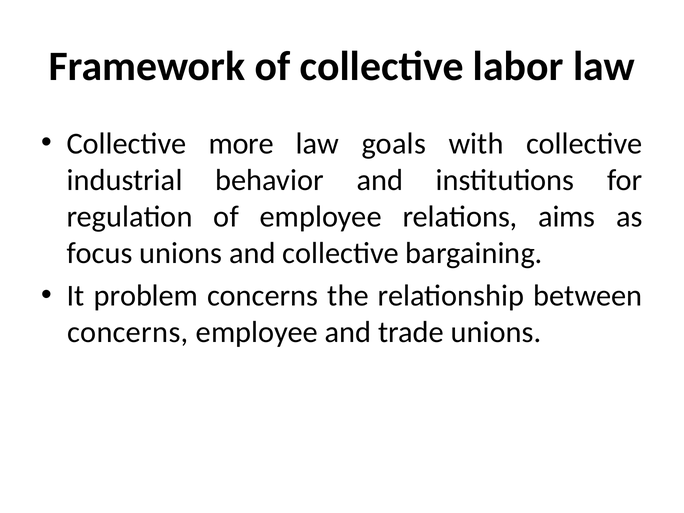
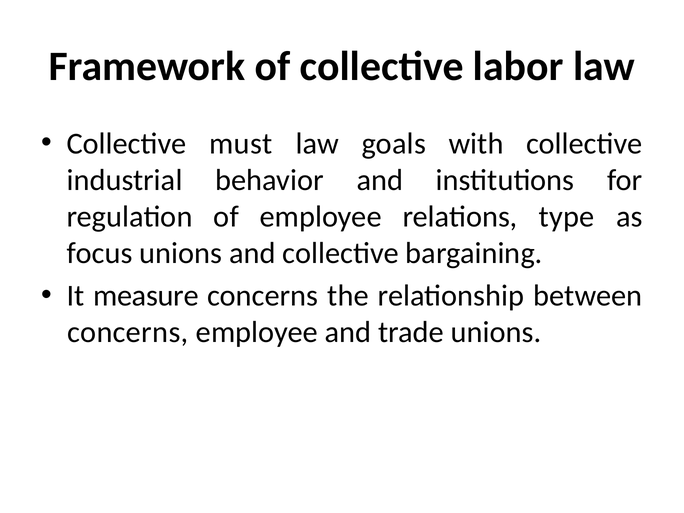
more: more -> must
aims: aims -> type
problem: problem -> measure
